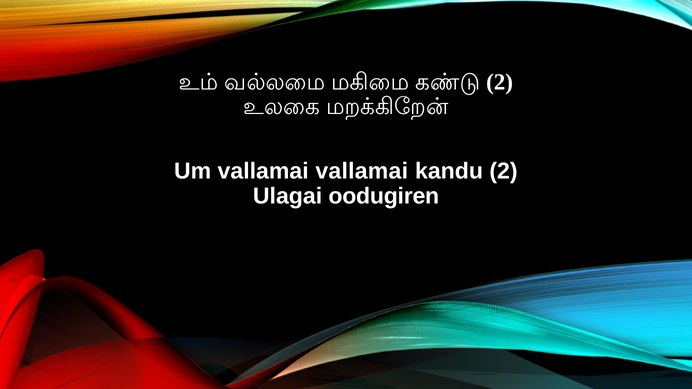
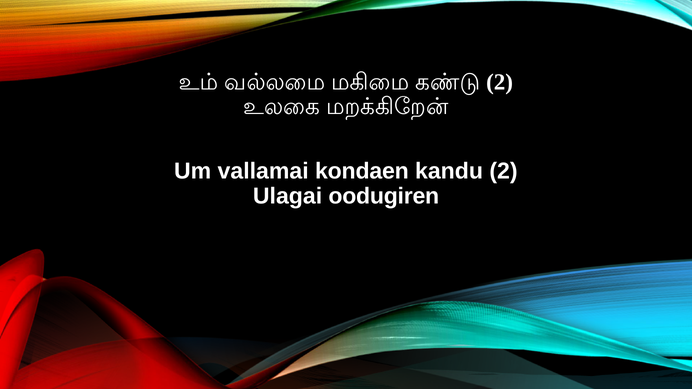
vallamai vallamai: vallamai -> kondaen
